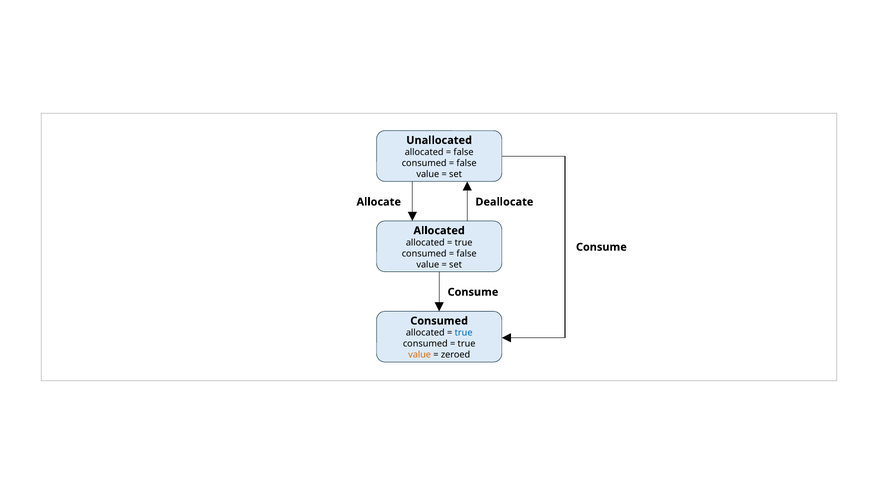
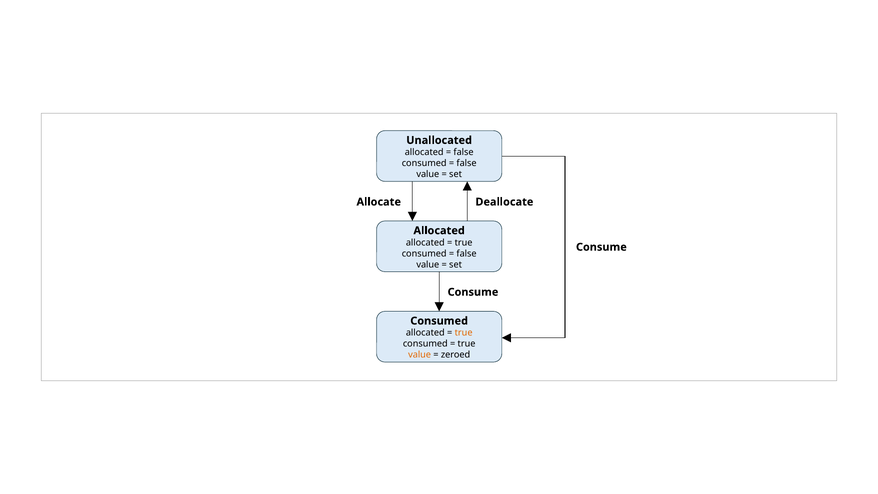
true at (464, 333) colour: blue -> orange
